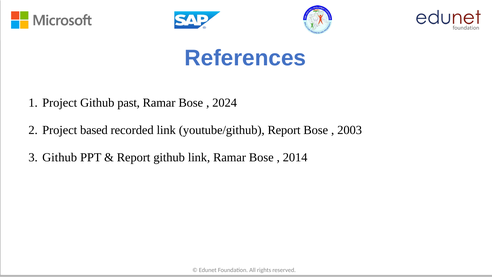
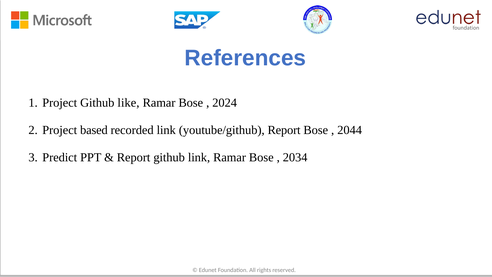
past: past -> like
2003: 2003 -> 2044
Github at (60, 157): Github -> Predict
2014: 2014 -> 2034
